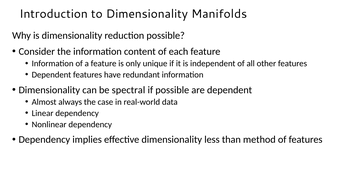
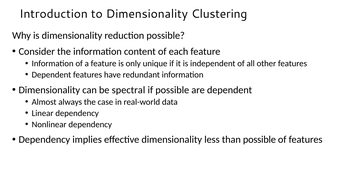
Manifolds: Manifolds -> Clustering
than method: method -> possible
